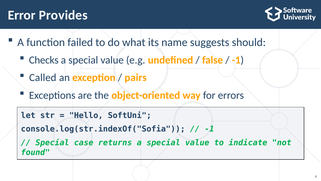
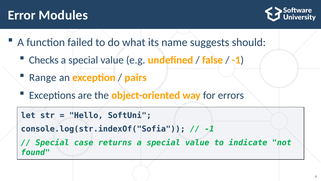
Provides: Provides -> Modules
Called: Called -> Range
